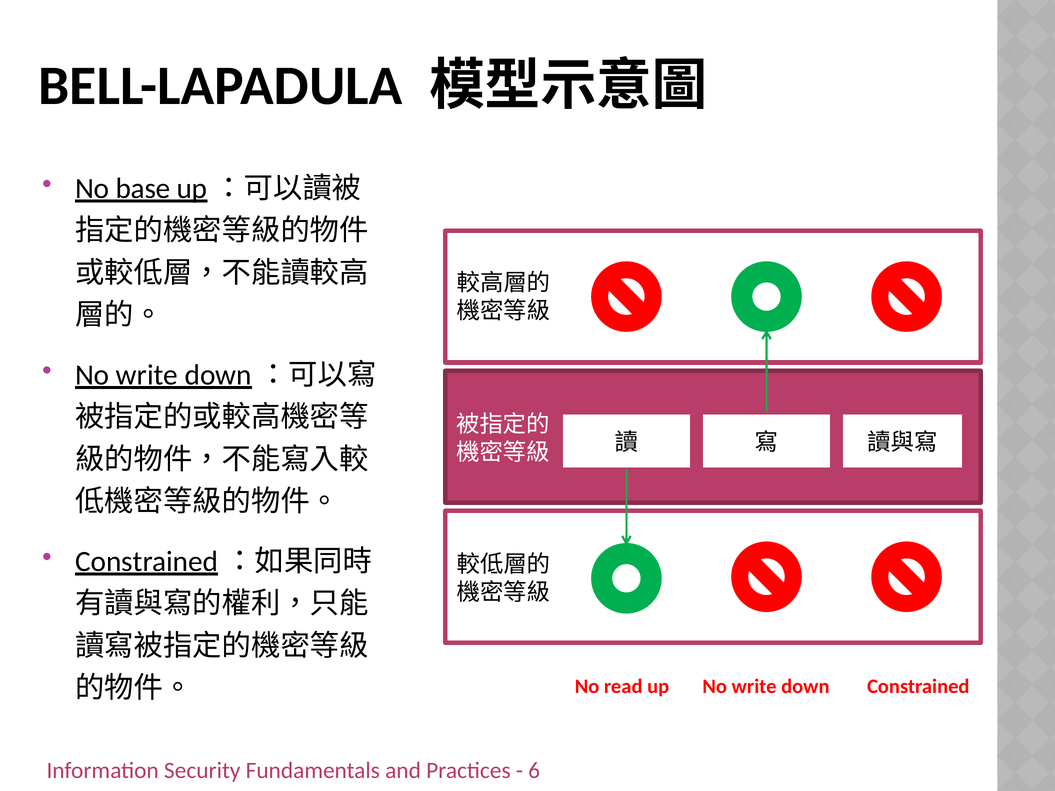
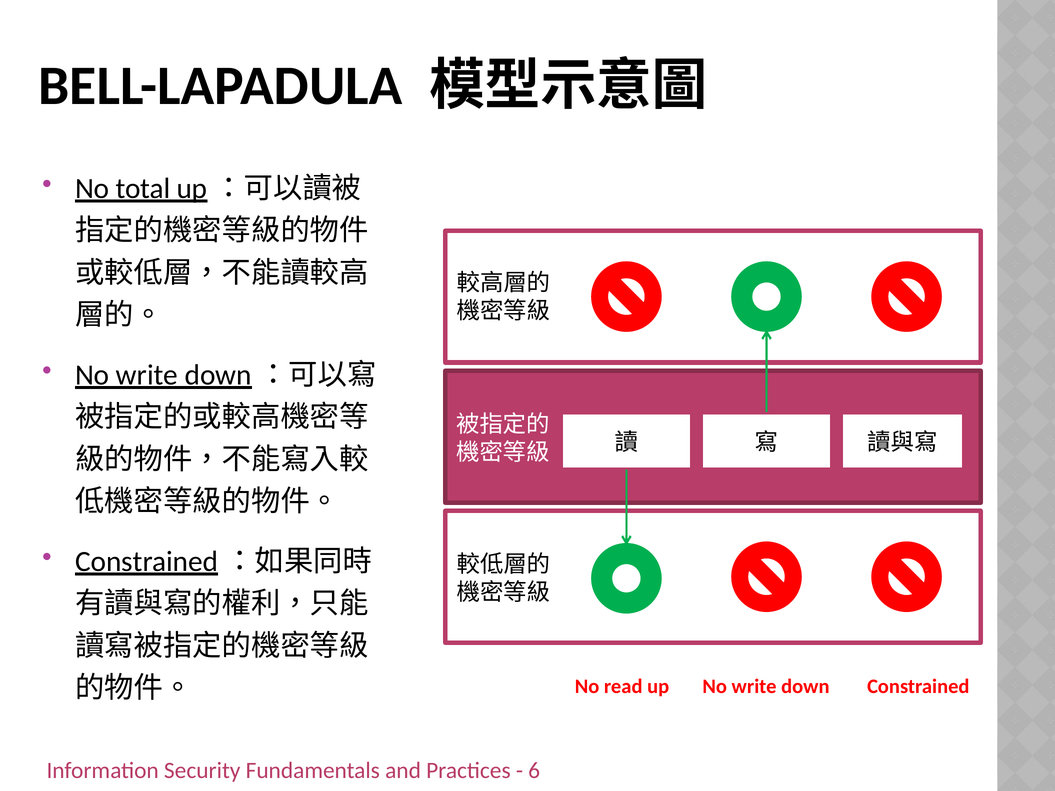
base: base -> total
